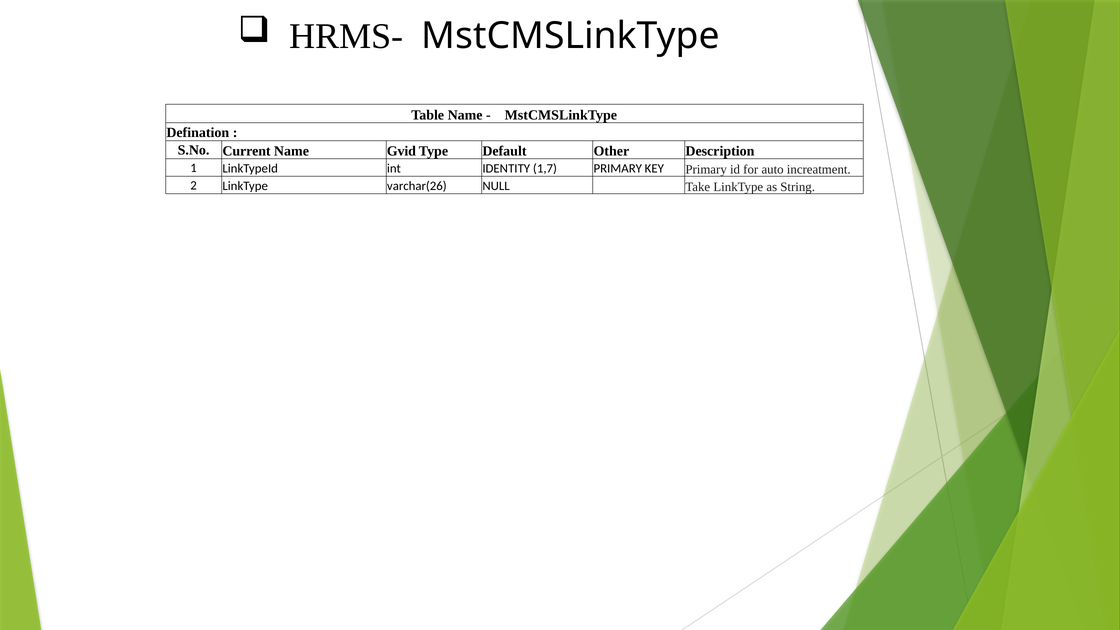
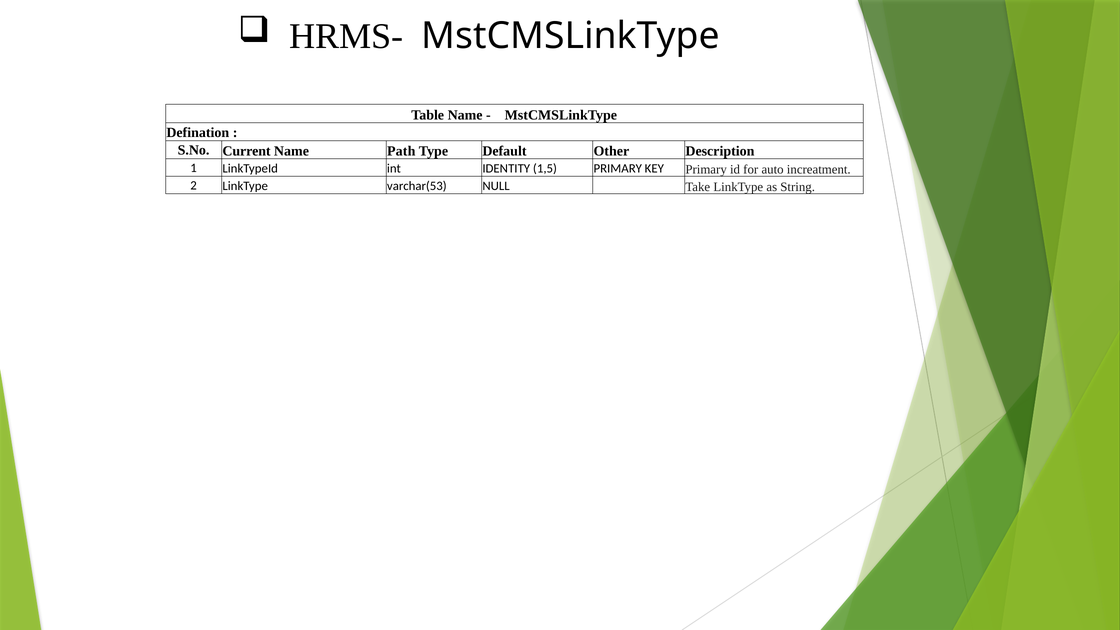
Gvid: Gvid -> Path
1,7: 1,7 -> 1,5
varchar(26: varchar(26 -> varchar(53
